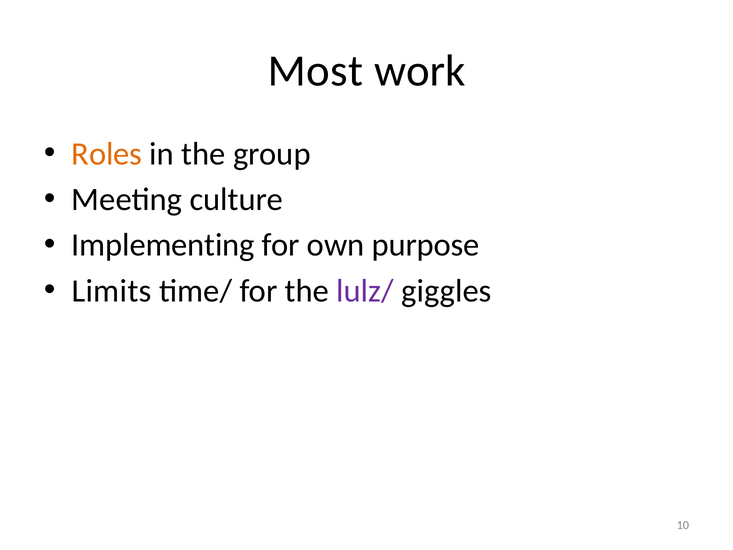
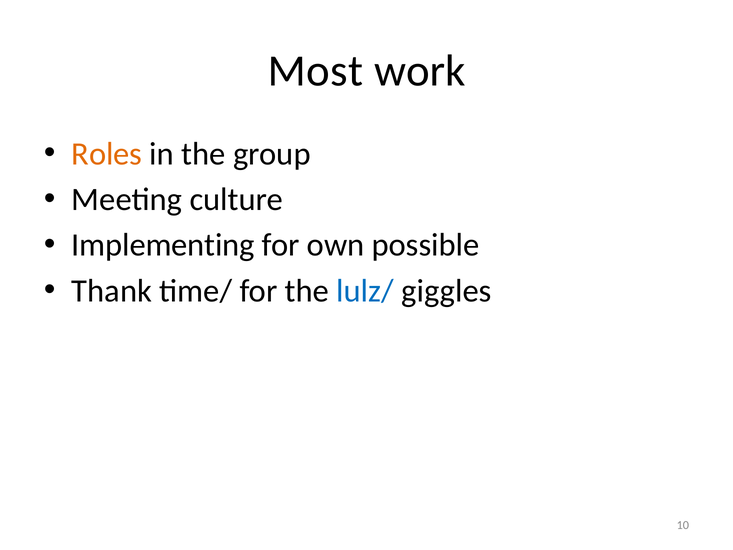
purpose: purpose -> possible
Limits: Limits -> Thank
lulz/ colour: purple -> blue
